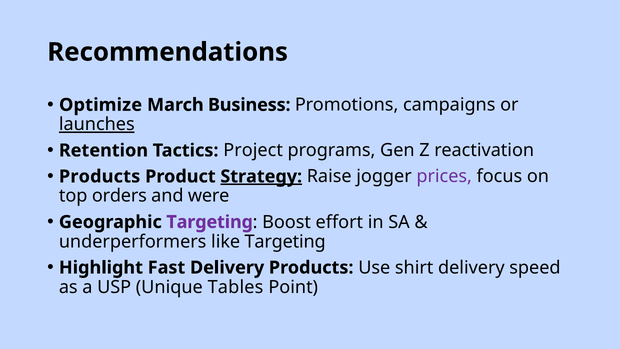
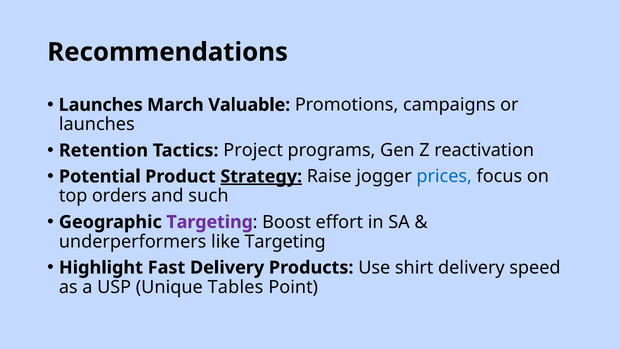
Optimize at (101, 105): Optimize -> Launches
Business: Business -> Valuable
launches at (97, 124) underline: present -> none
Products at (100, 176): Products -> Potential
prices colour: purple -> blue
were: were -> such
